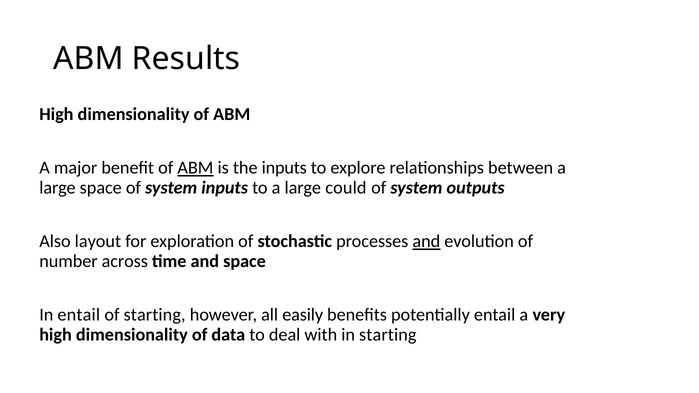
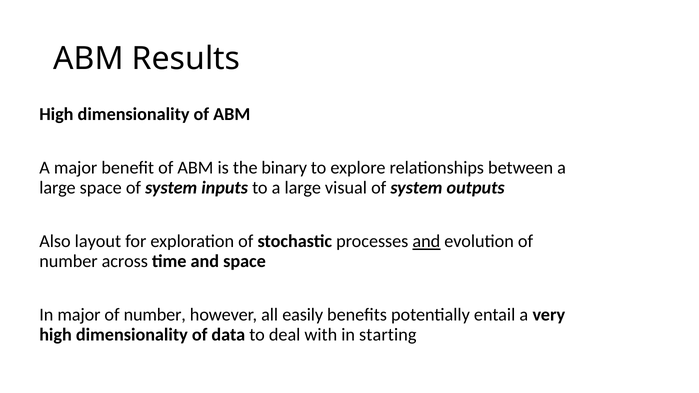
ABM at (195, 168) underline: present -> none
the inputs: inputs -> binary
could: could -> visual
In entail: entail -> major
starting at (155, 315): starting -> number
